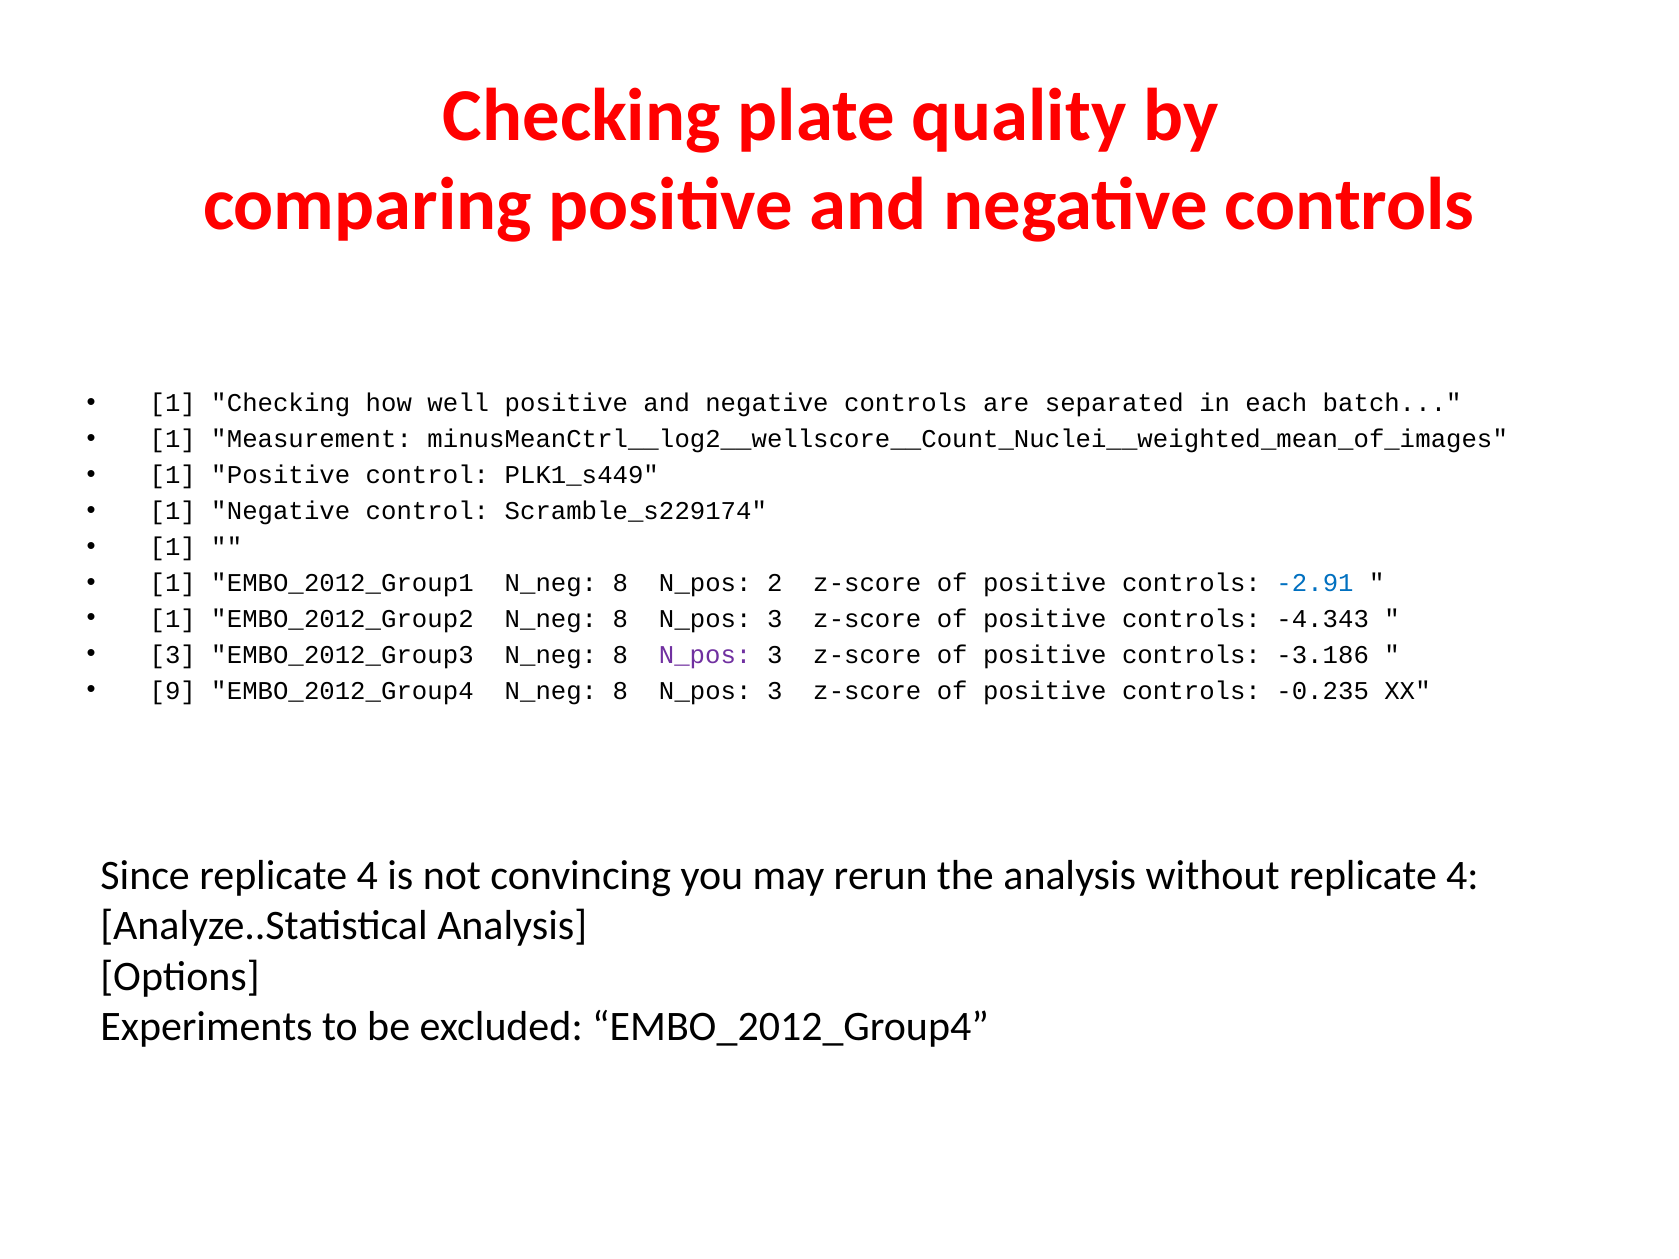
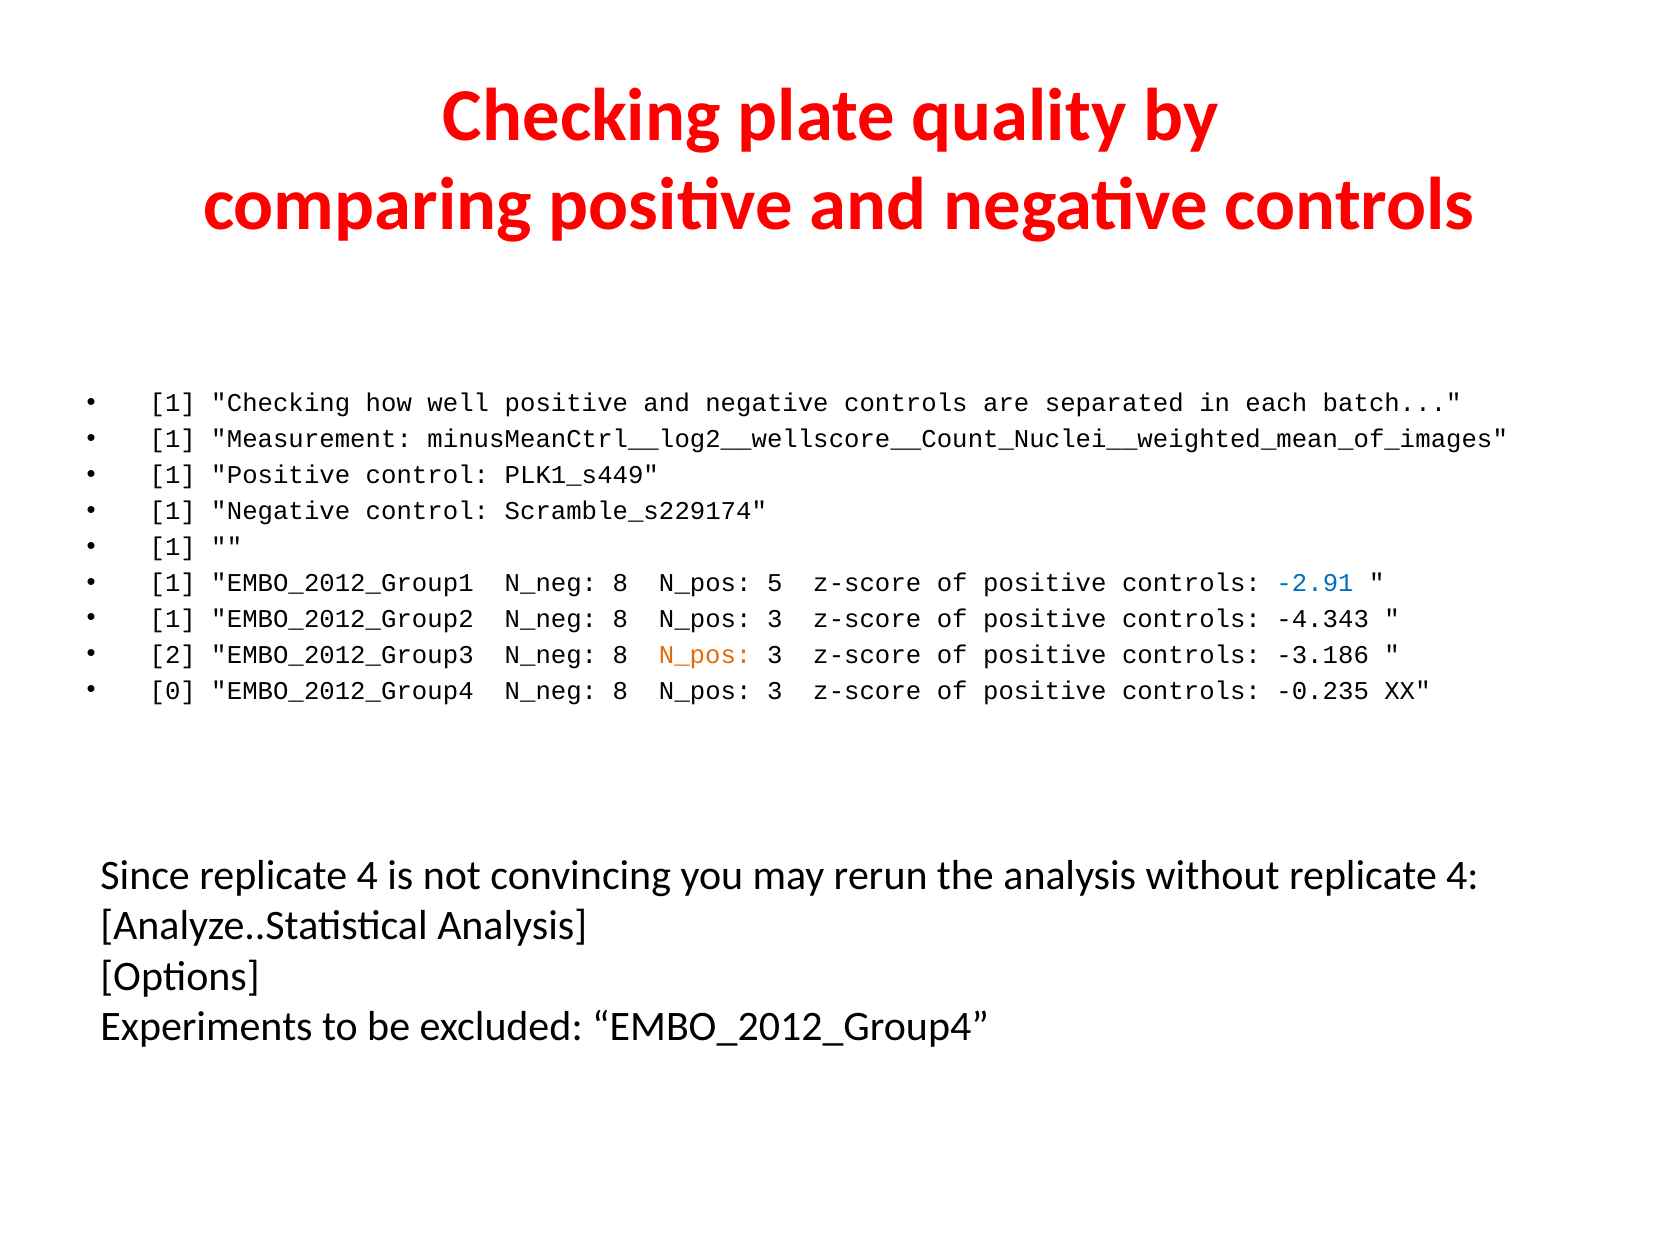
2: 2 -> 5
3 at (173, 655): 3 -> 2
N_pos at (705, 655) colour: purple -> orange
9: 9 -> 0
